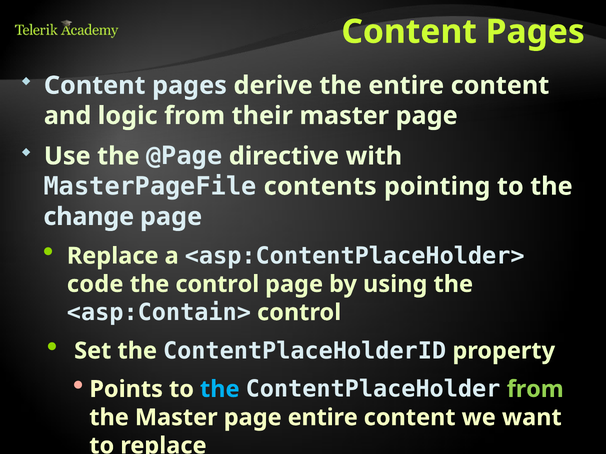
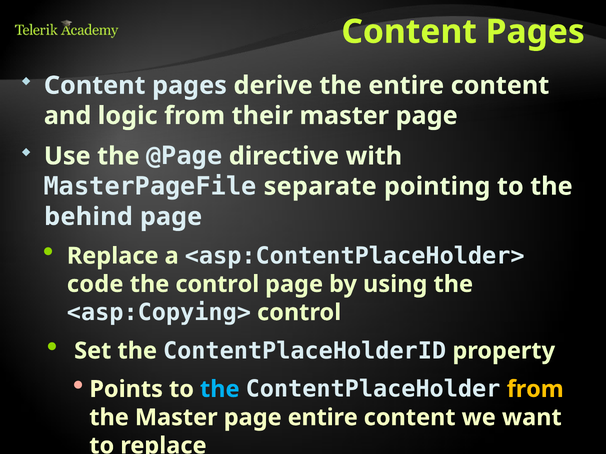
contents: contents -> separate
change: change -> behind
<asp:Contain>: <asp:Contain> -> <asp:Copying>
from at (535, 390) colour: light green -> yellow
